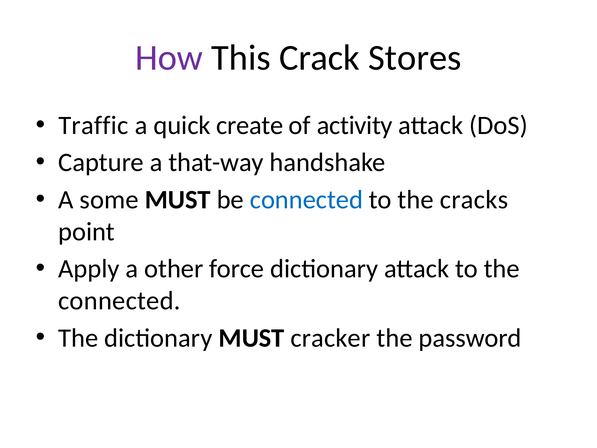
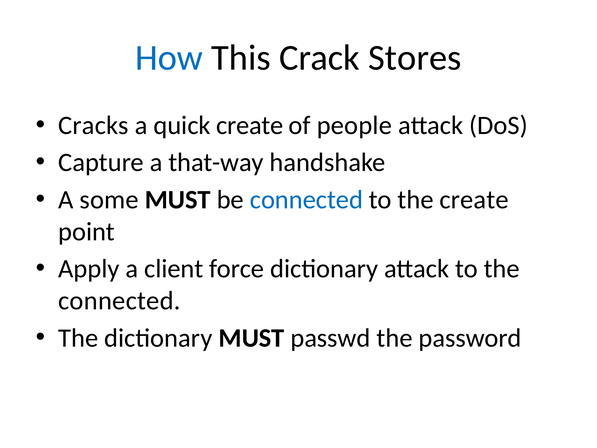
How colour: purple -> blue
Traffic: Traffic -> Cracks
activity: activity -> people
the cracks: cracks -> create
other: other -> client
cracker: cracker -> passwd
